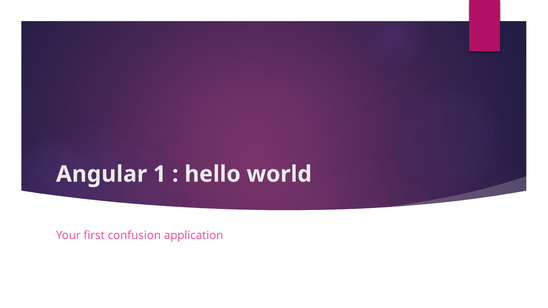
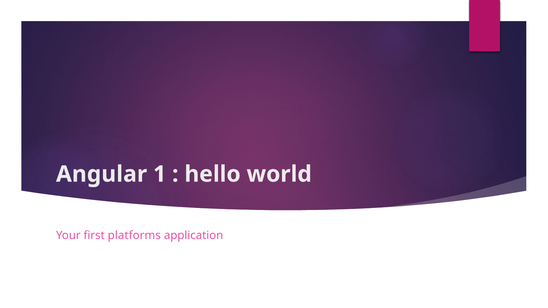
confusion: confusion -> platforms
